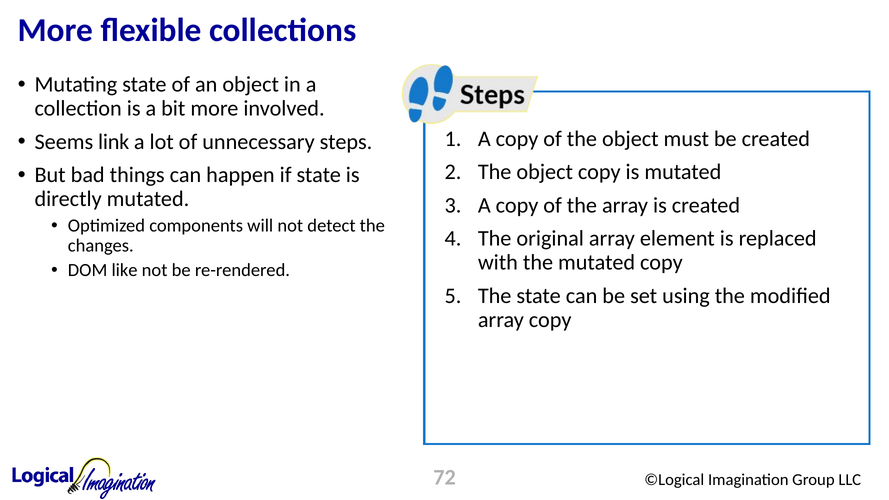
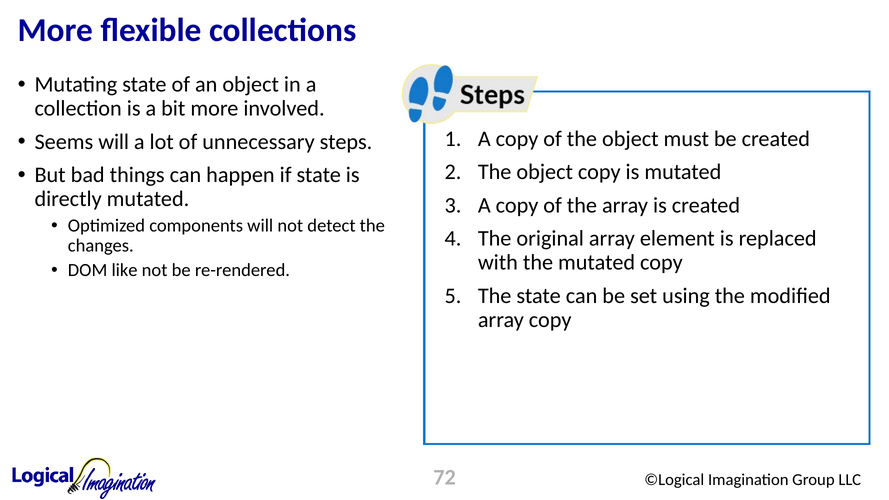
Seems link: link -> will
